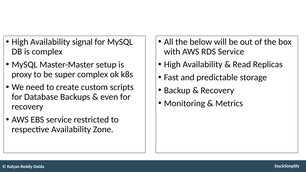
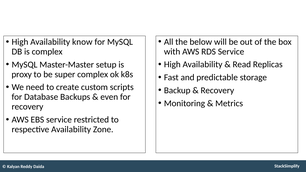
signal: signal -> know
